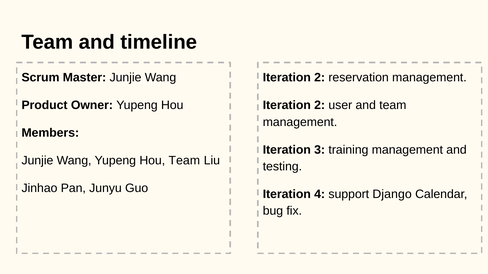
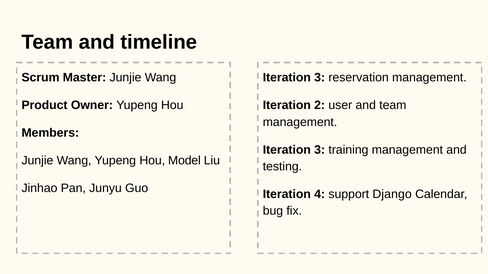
2 at (320, 78): 2 -> 3
Hou Team: Team -> Model
